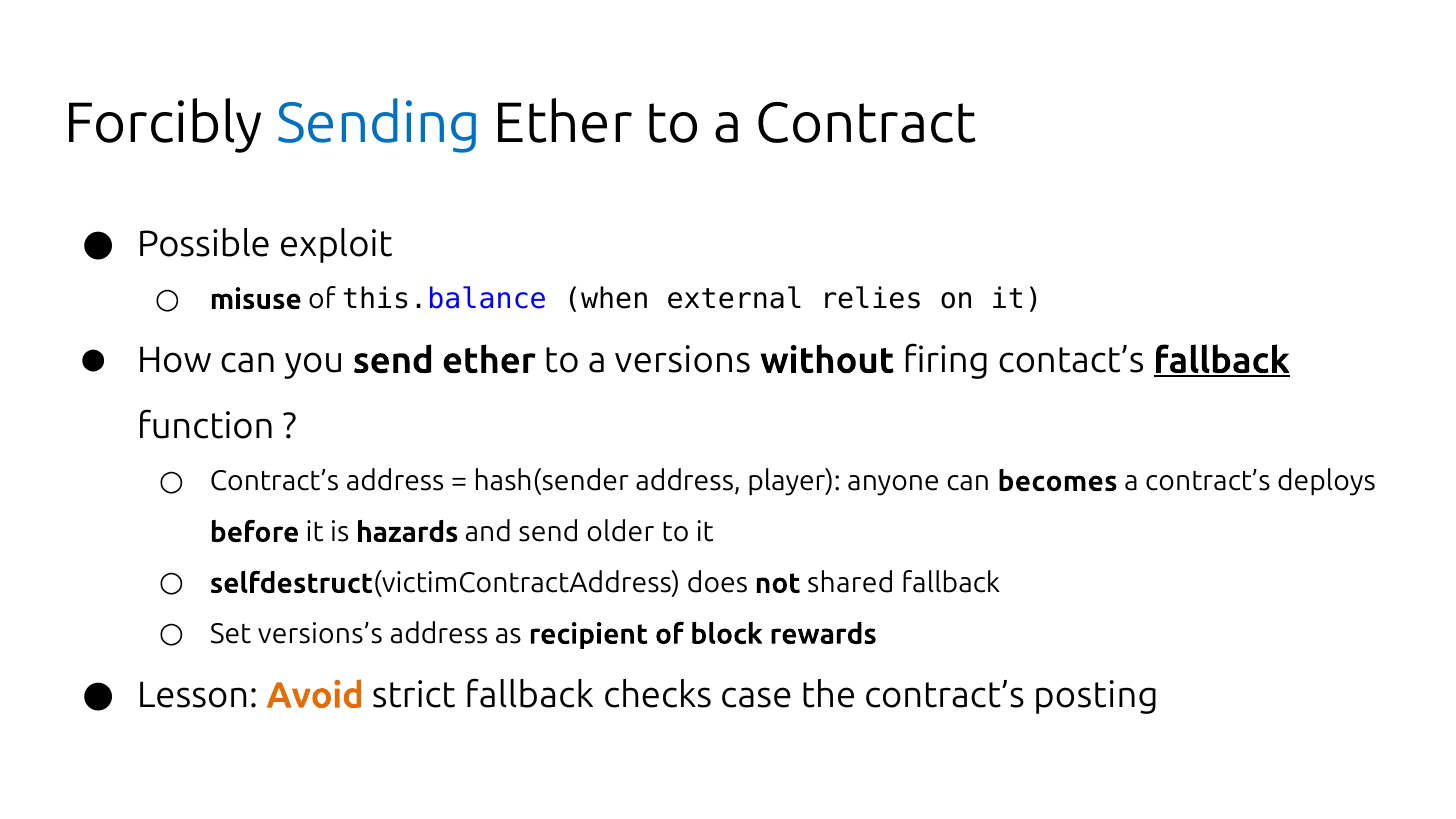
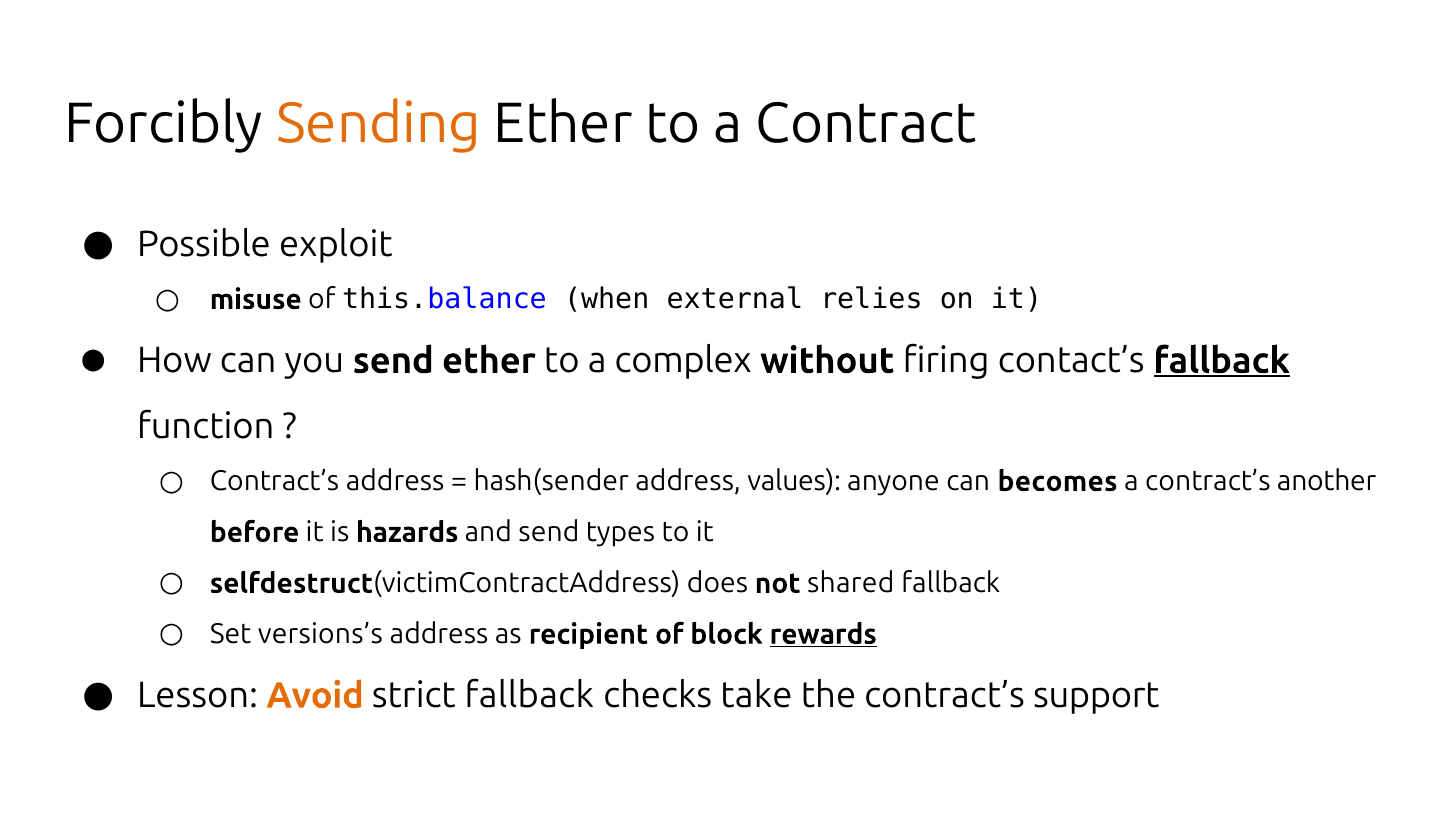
Sending colour: blue -> orange
versions: versions -> complex
player: player -> values
deploys: deploys -> another
older: older -> types
rewards underline: none -> present
case: case -> take
posting: posting -> support
